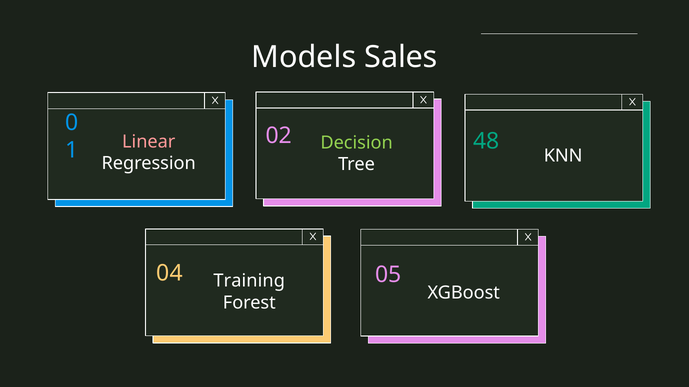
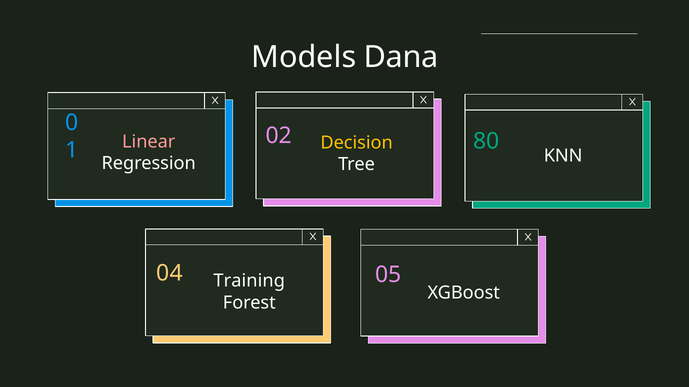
Sales: Sales -> Dana
Decision colour: light green -> yellow
48: 48 -> 80
